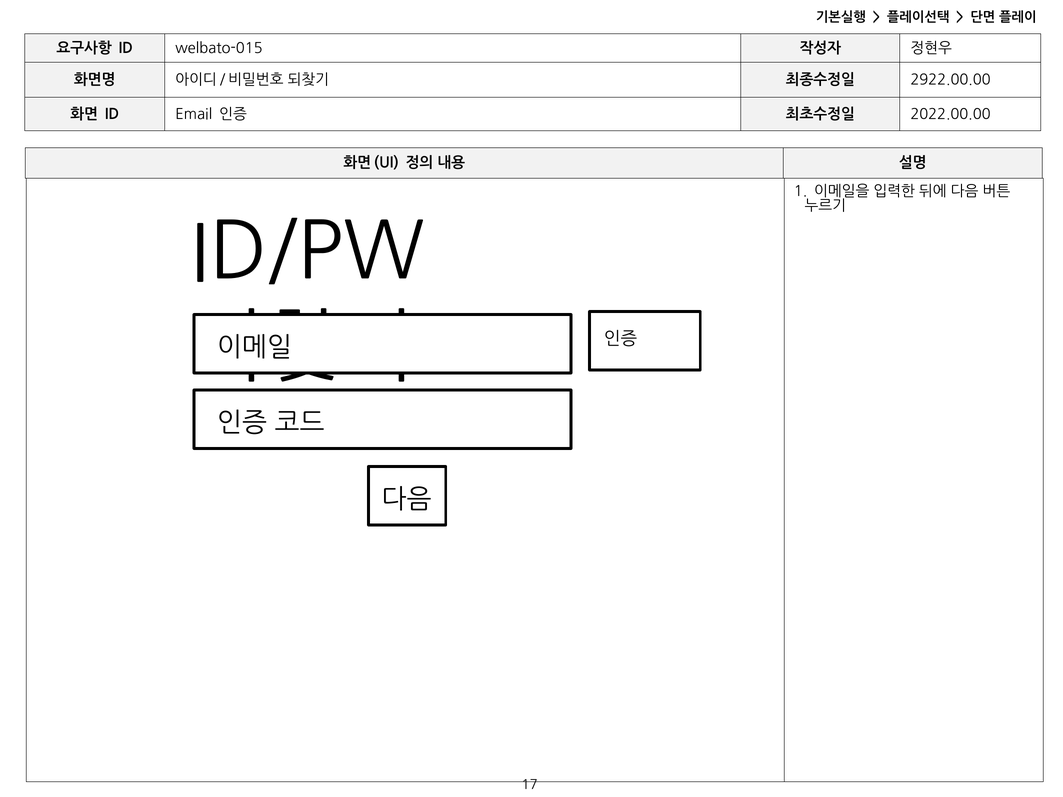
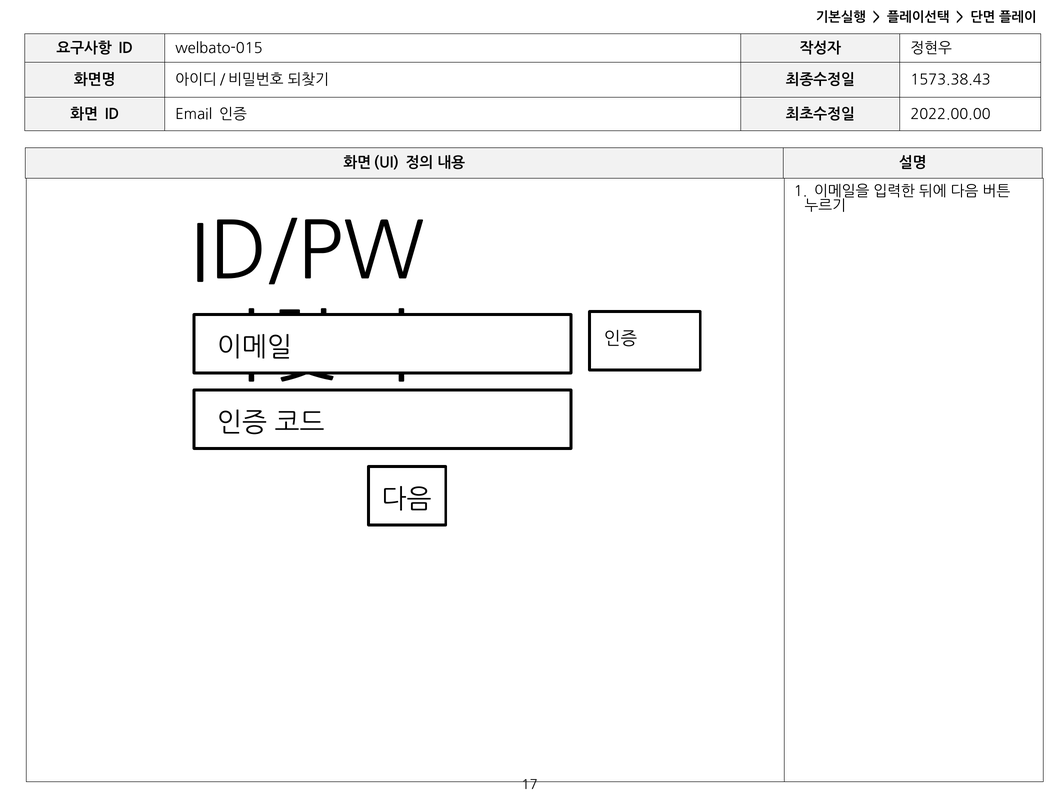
2922.00.00: 2922.00.00 -> 1573.38.43
